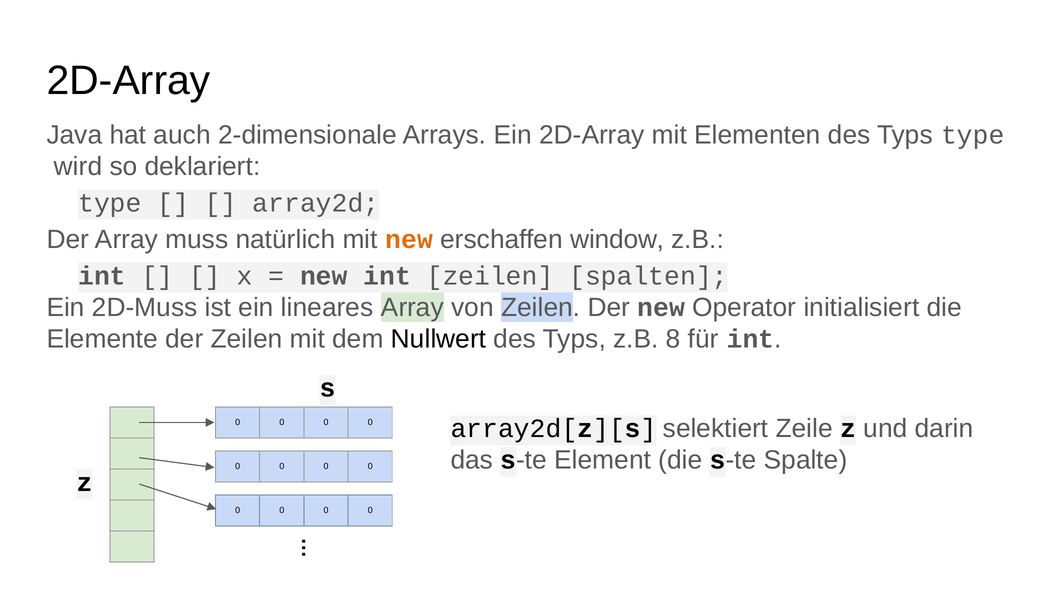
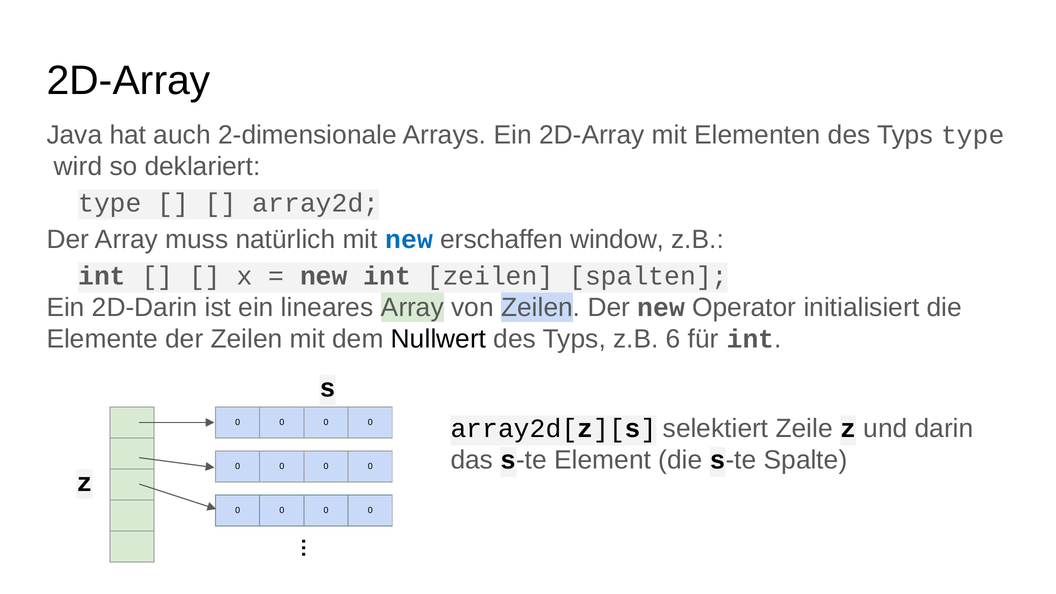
new at (409, 239) colour: orange -> blue
2D-Muss: 2D-Muss -> 2D-Darin
8: 8 -> 6
